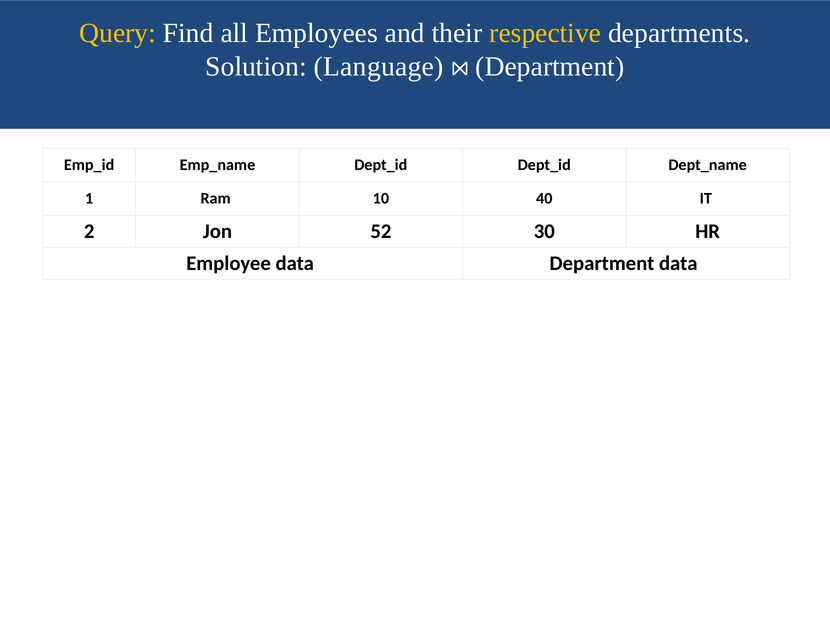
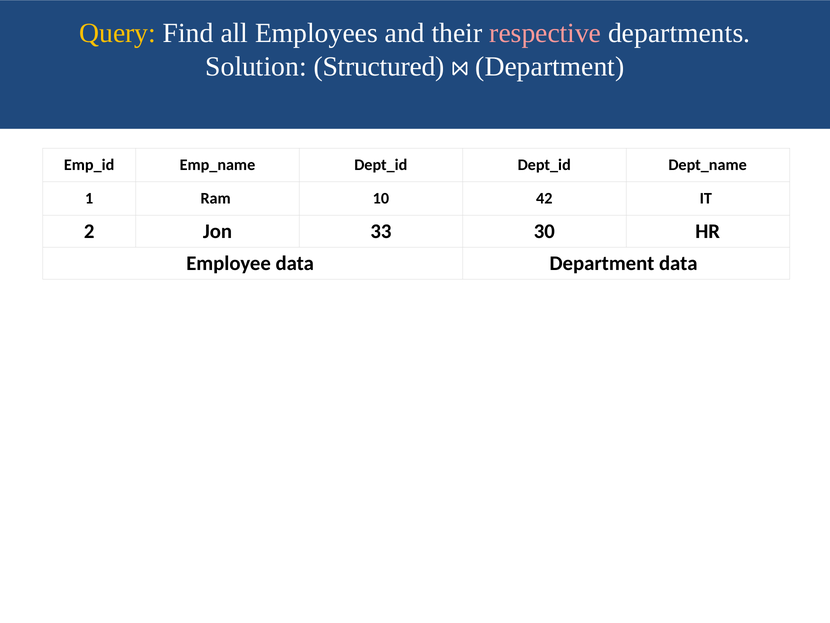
respective colour: yellow -> pink
Language: Language -> Structured
40: 40 -> 42
52: 52 -> 33
